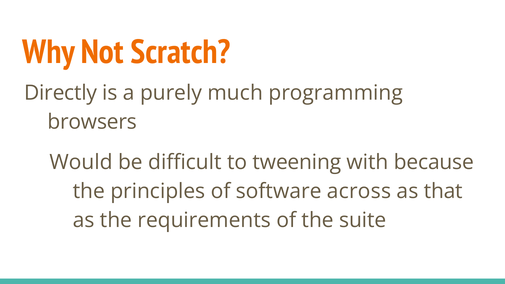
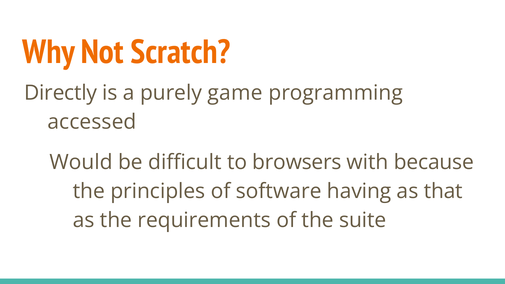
much: much -> game
browsers: browsers -> accessed
tweening: tweening -> browsers
across: across -> having
